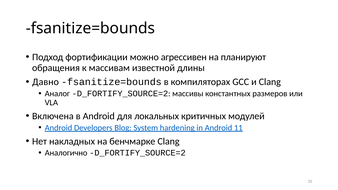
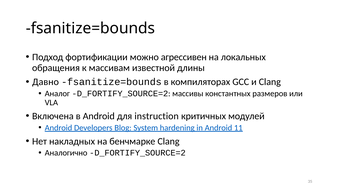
планируют: планируют -> локальных
локальных: локальных -> instruction
